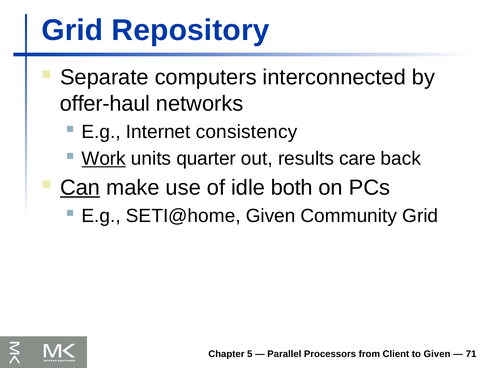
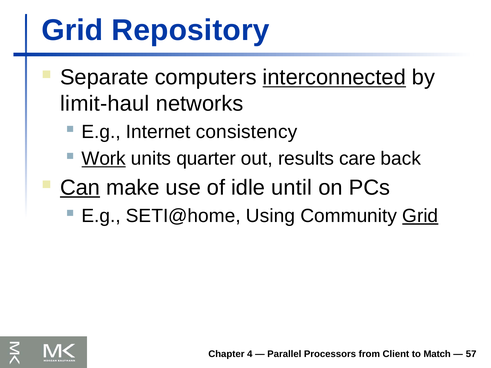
interconnected underline: none -> present
offer-haul: offer-haul -> limit-haul
both: both -> until
SETI@home Given: Given -> Using
Grid at (420, 216) underline: none -> present
5: 5 -> 4
to Given: Given -> Match
71: 71 -> 57
